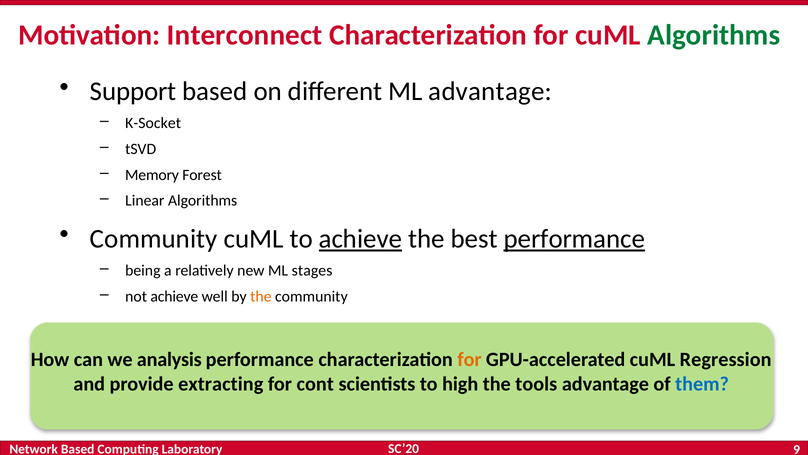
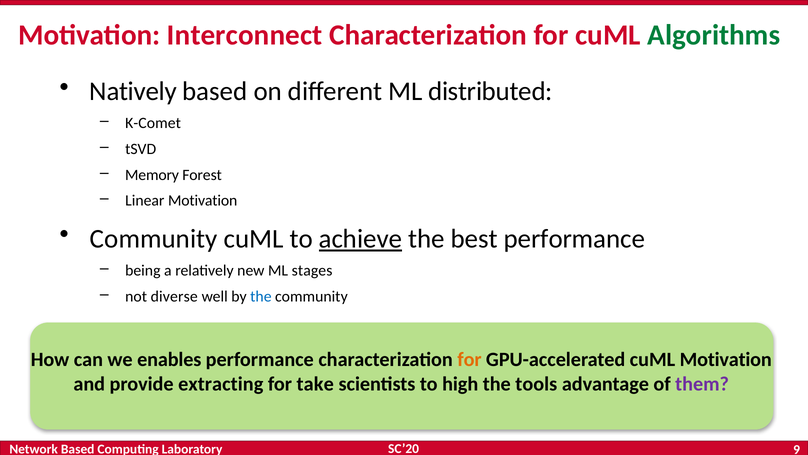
Support: Support -> Natively
ML advantage: advantage -> distributed
K-Socket: K-Socket -> K-Comet
Linear Algorithms: Algorithms -> Motivation
performance at (574, 239) underline: present -> none
not achieve: achieve -> diverse
the at (261, 296) colour: orange -> blue
analysis: analysis -> enables
cuML Regression: Regression -> Motivation
cont: cont -> take
them colour: blue -> purple
